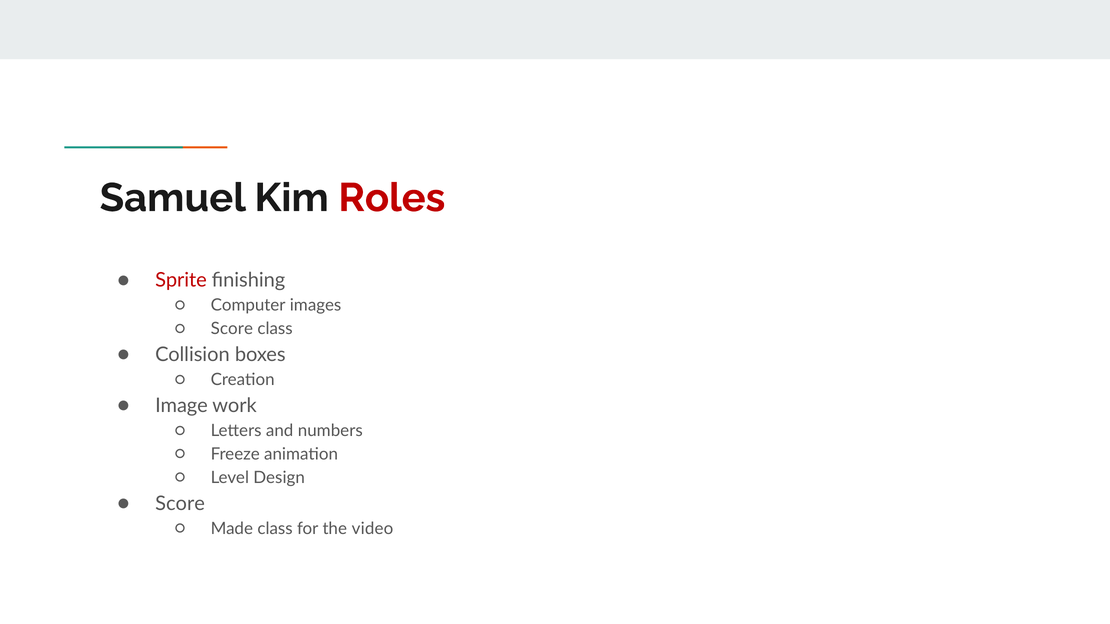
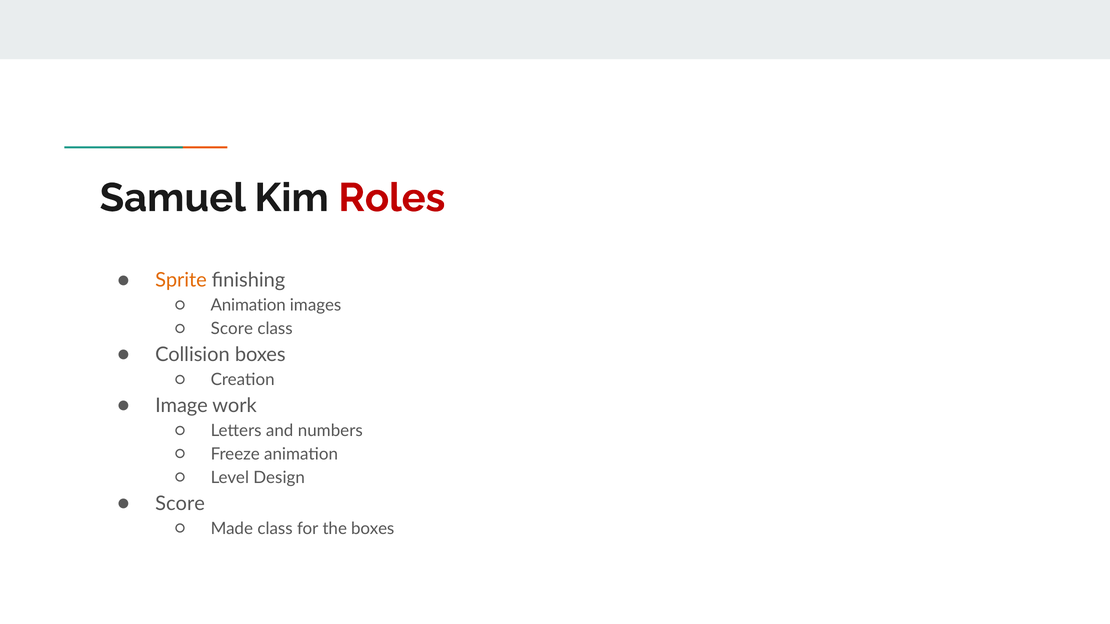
Sprite colour: red -> orange
Computer at (248, 306): Computer -> Animation
the video: video -> boxes
